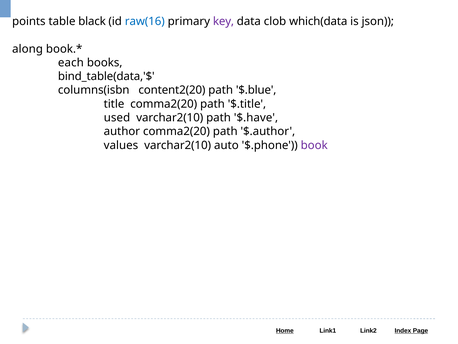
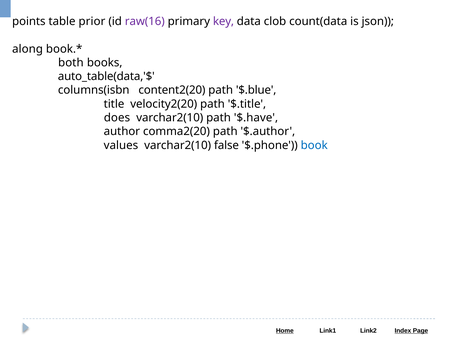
black: black -> prior
raw(16 colour: blue -> purple
which(data: which(data -> count(data
each: each -> both
bind_table(data,'$: bind_table(data,'$ -> auto_table(data,'$
title comma2(20: comma2(20 -> velocity2(20
used: used -> does
auto: auto -> false
book colour: purple -> blue
